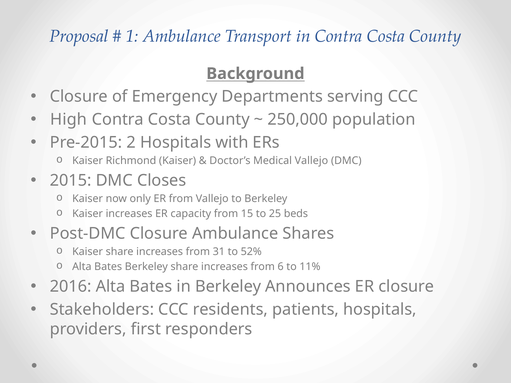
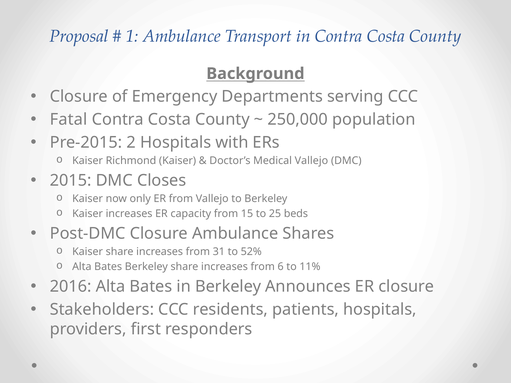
High: High -> Fatal
